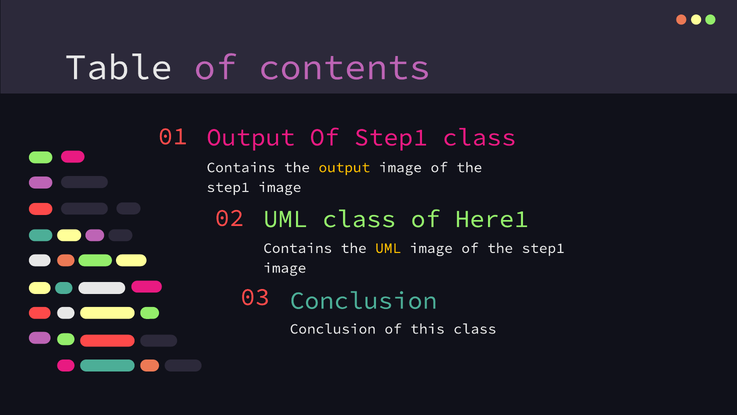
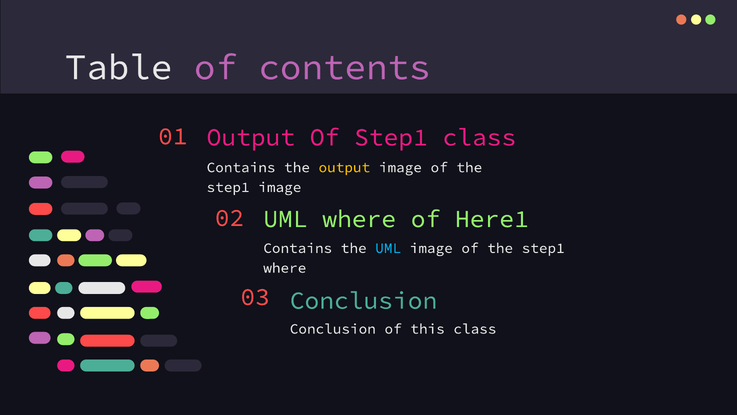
UML class: class -> where
UML at (388, 248) colour: yellow -> light blue
image at (285, 268): image -> where
